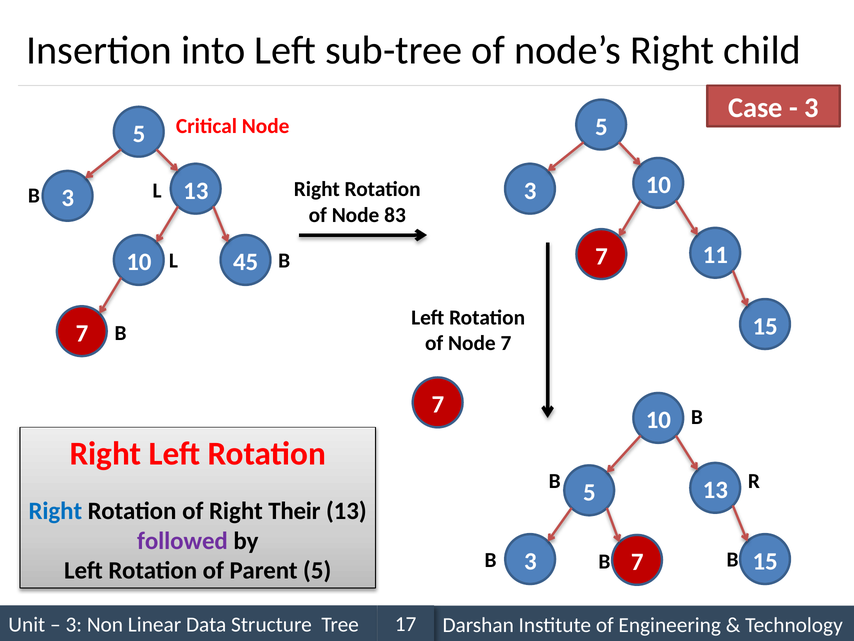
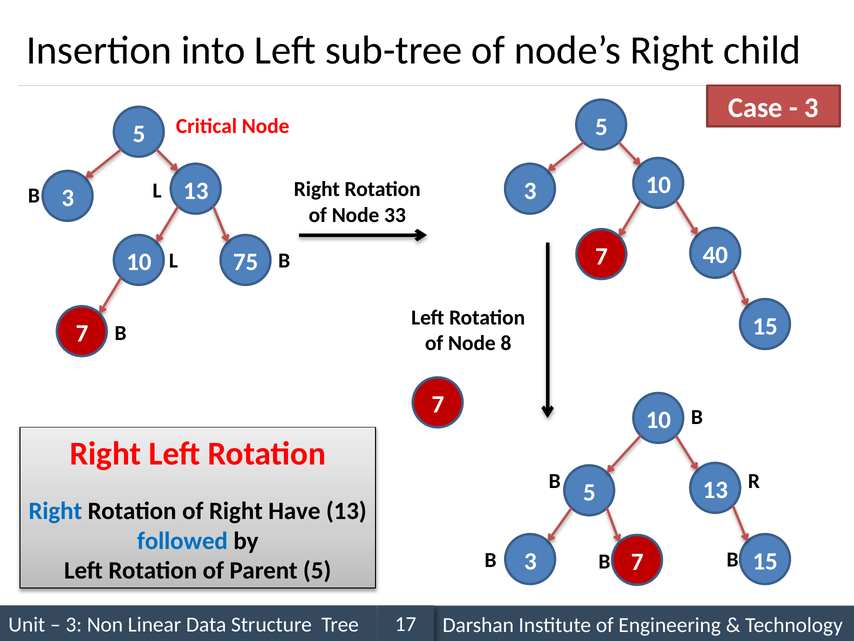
83: 83 -> 33
11: 11 -> 40
45: 45 -> 75
Node 7: 7 -> 8
Their: Their -> Have
followed colour: purple -> blue
